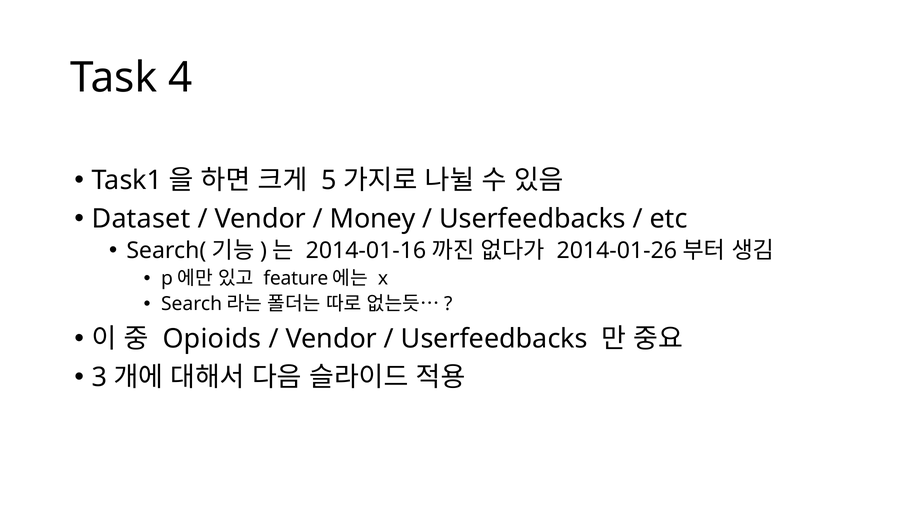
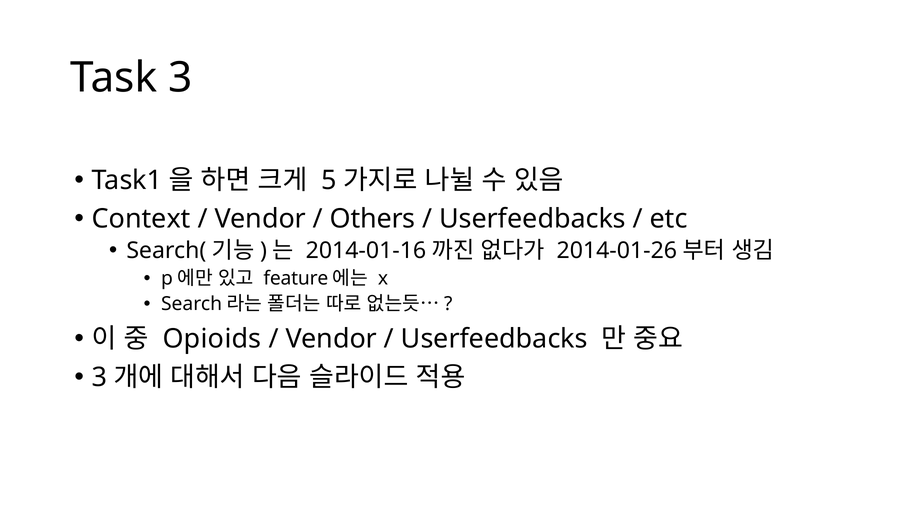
Task 4: 4 -> 3
Dataset: Dataset -> Context
Money: Money -> Others
